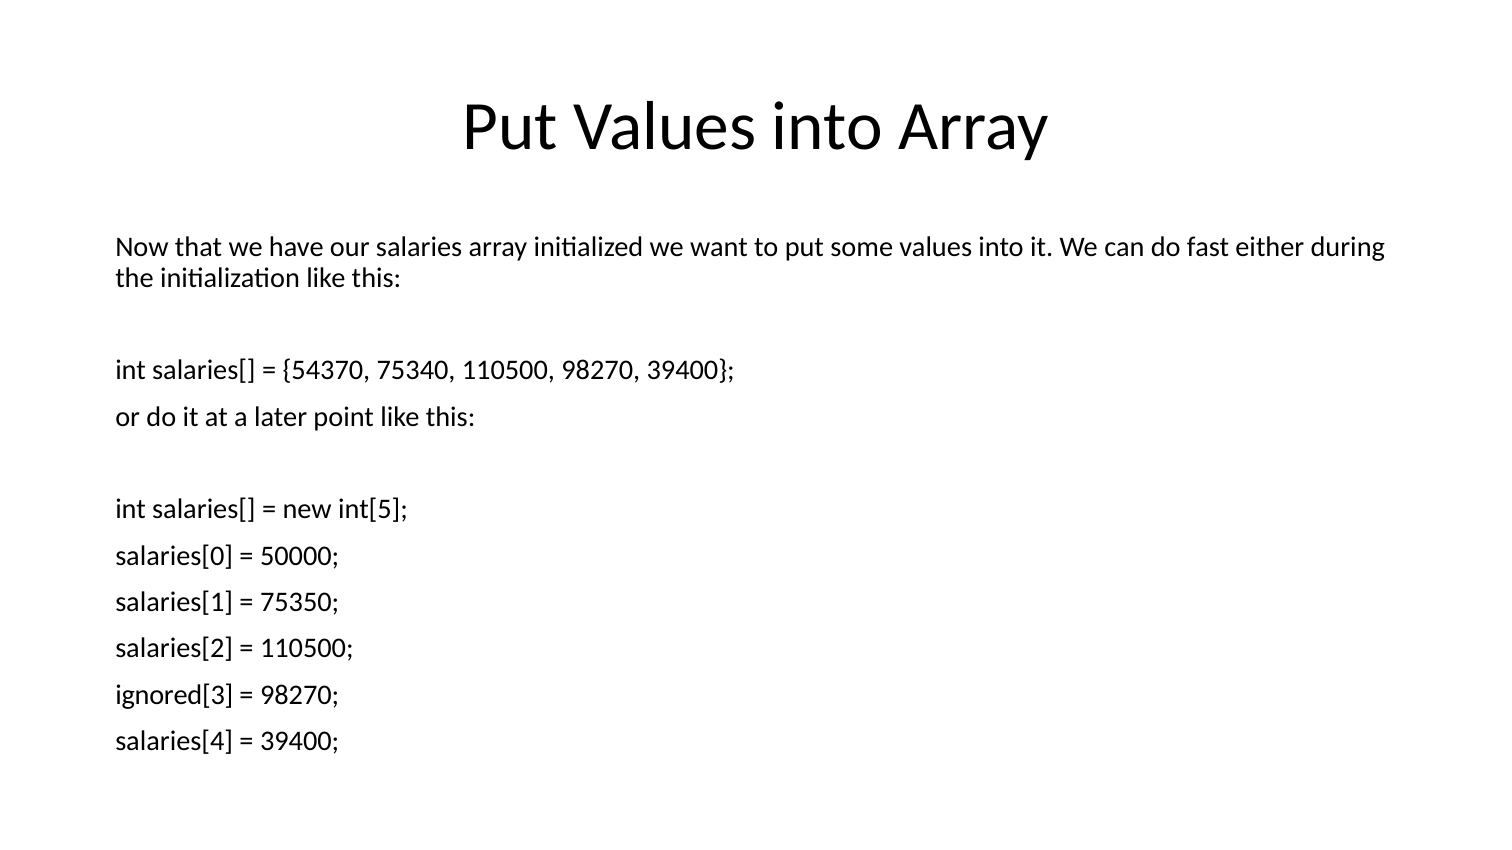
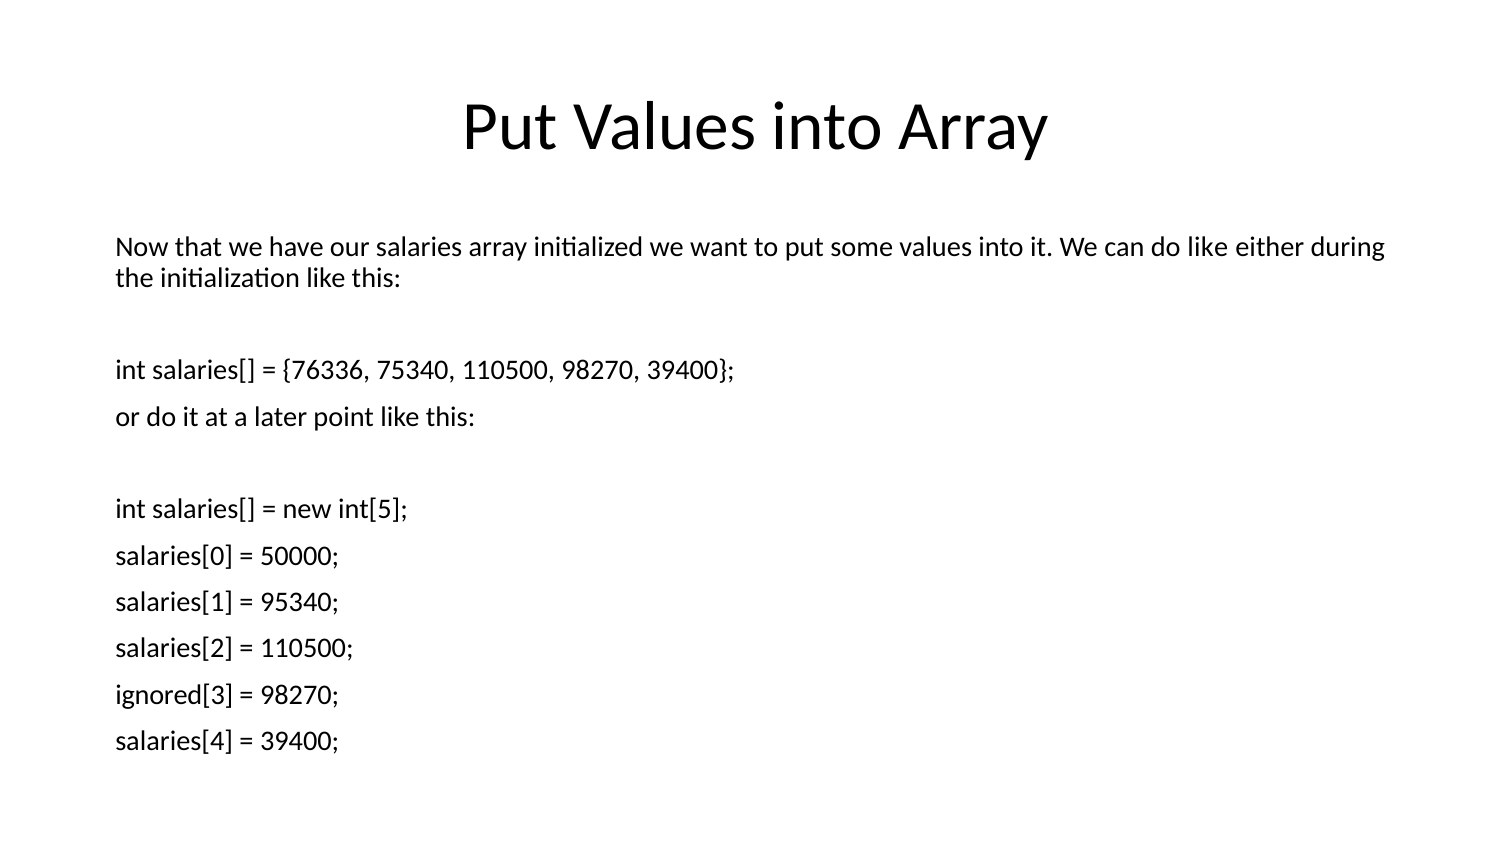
do fast: fast -> like
54370: 54370 -> 76336
75350: 75350 -> 95340
